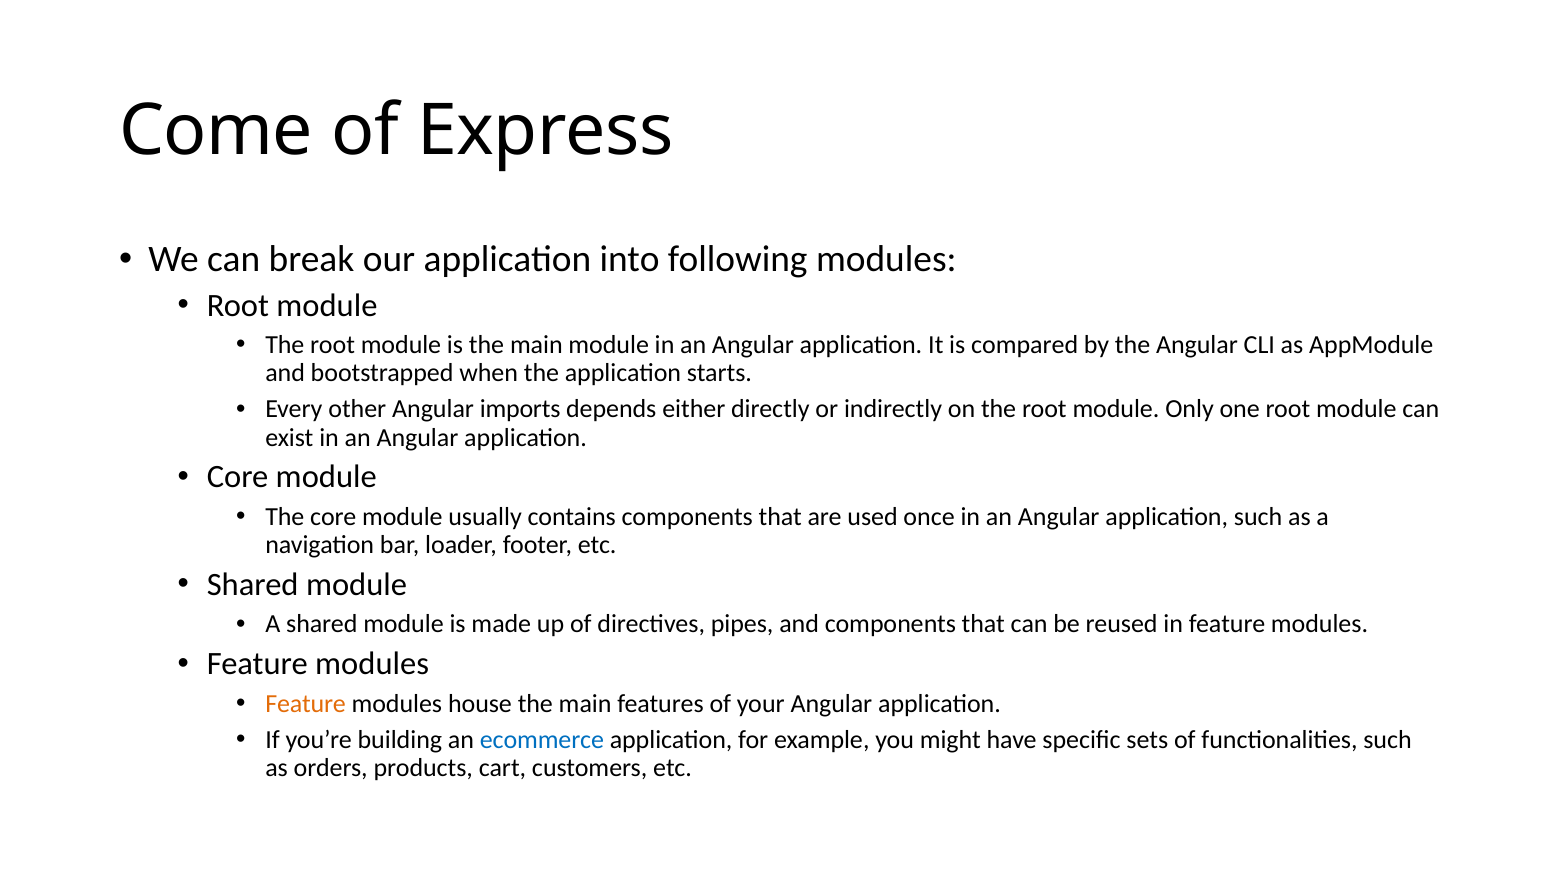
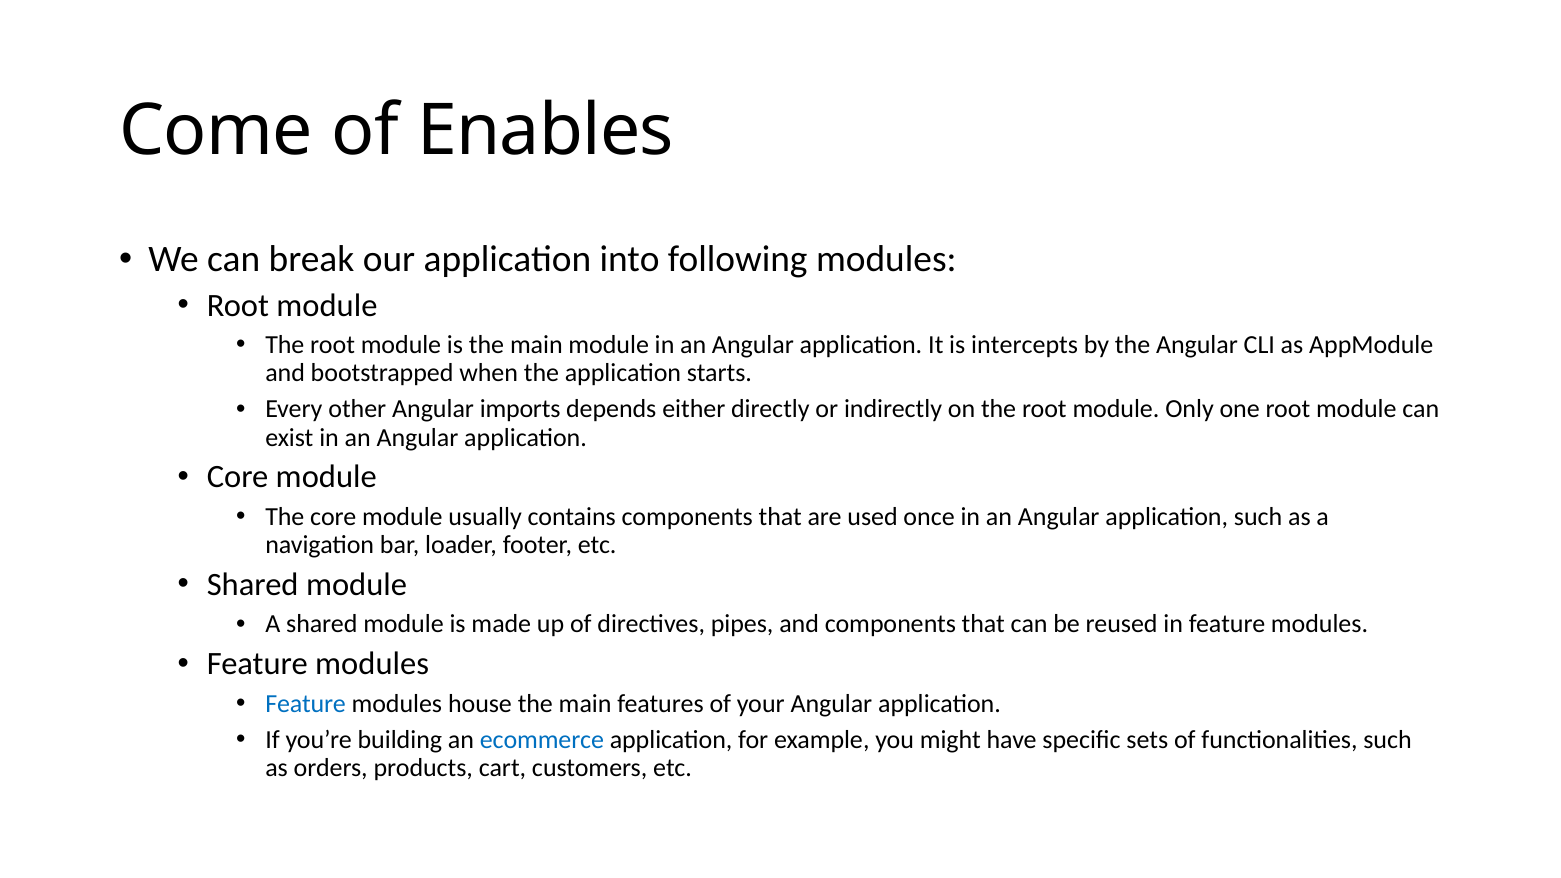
Express: Express -> Enables
compared: compared -> intercepts
Feature at (306, 704) colour: orange -> blue
